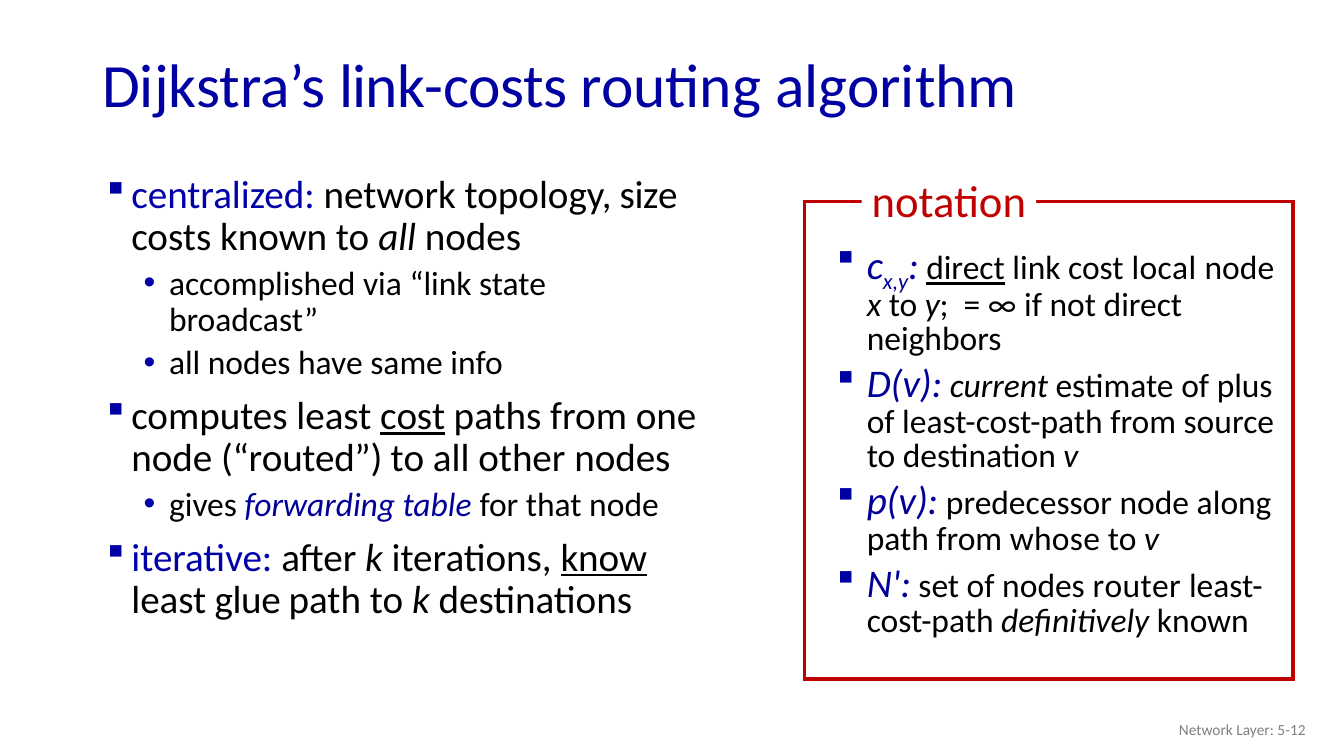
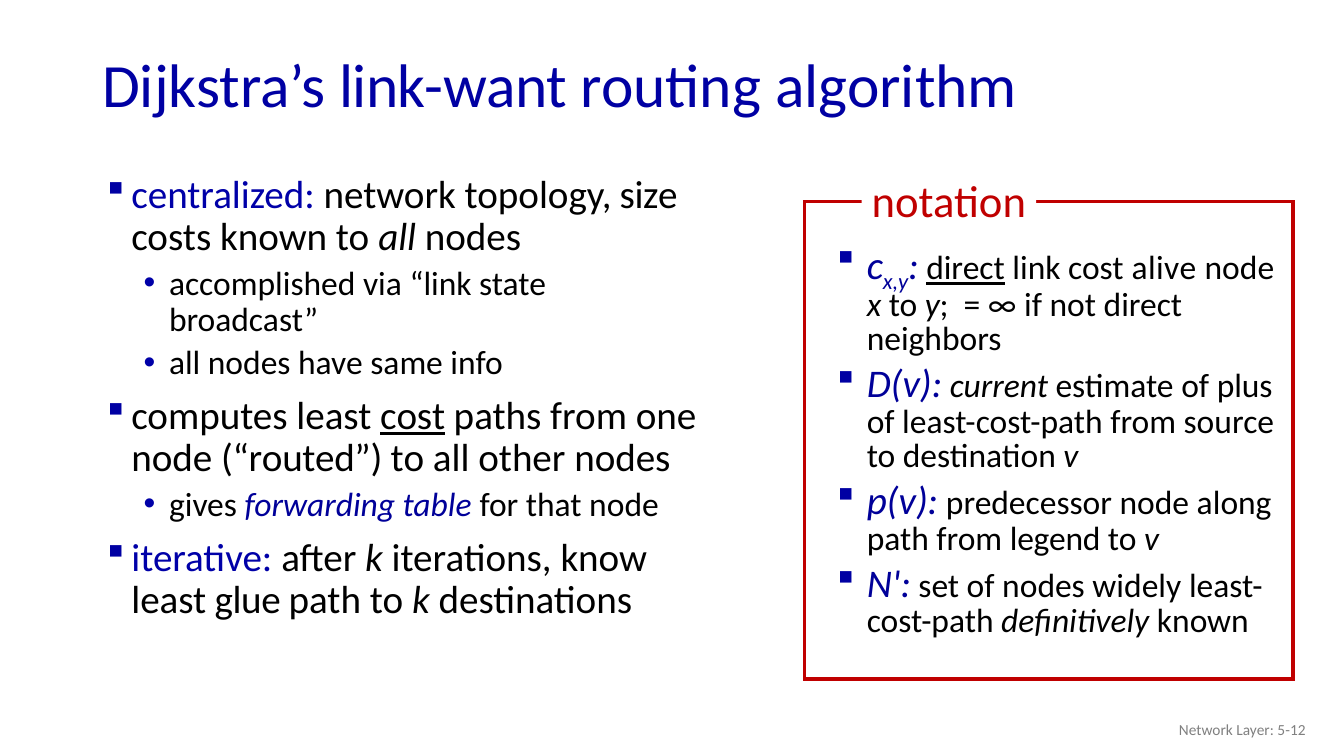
link-costs: link-costs -> link-want
local: local -> alive
whose: whose -> legend
know underline: present -> none
router: router -> widely
